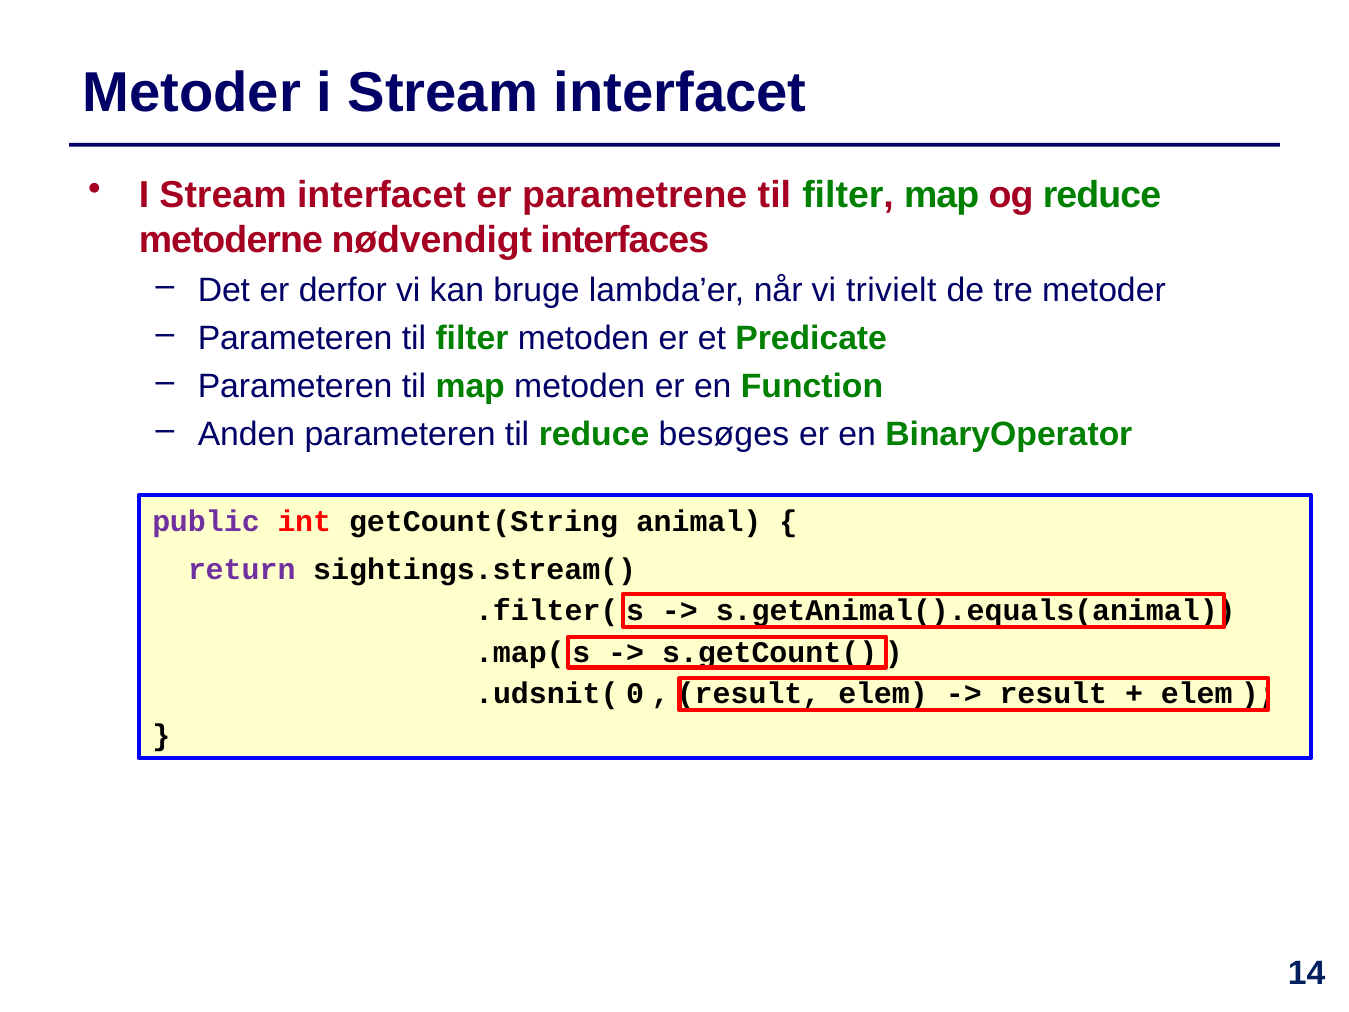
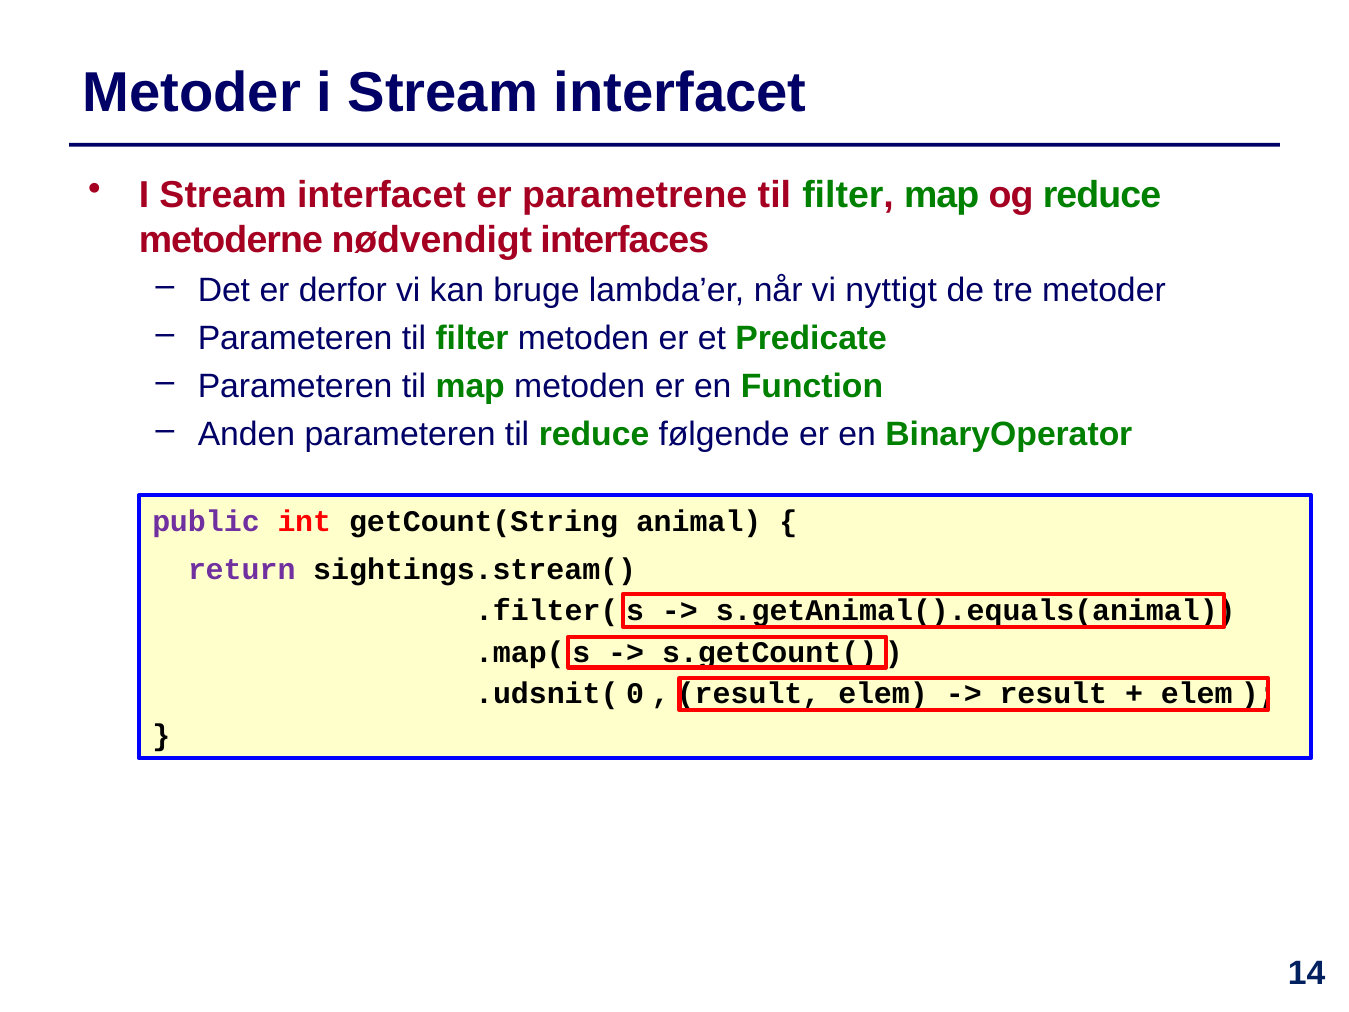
trivielt: trivielt -> nyttigt
besøges: besøges -> følgende
